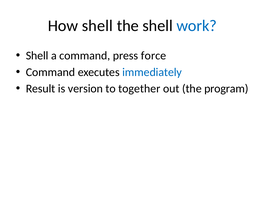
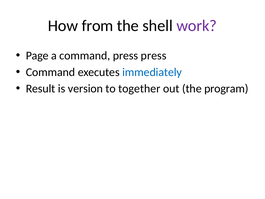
How shell: shell -> from
work colour: blue -> purple
Shell at (37, 56): Shell -> Page
press force: force -> press
